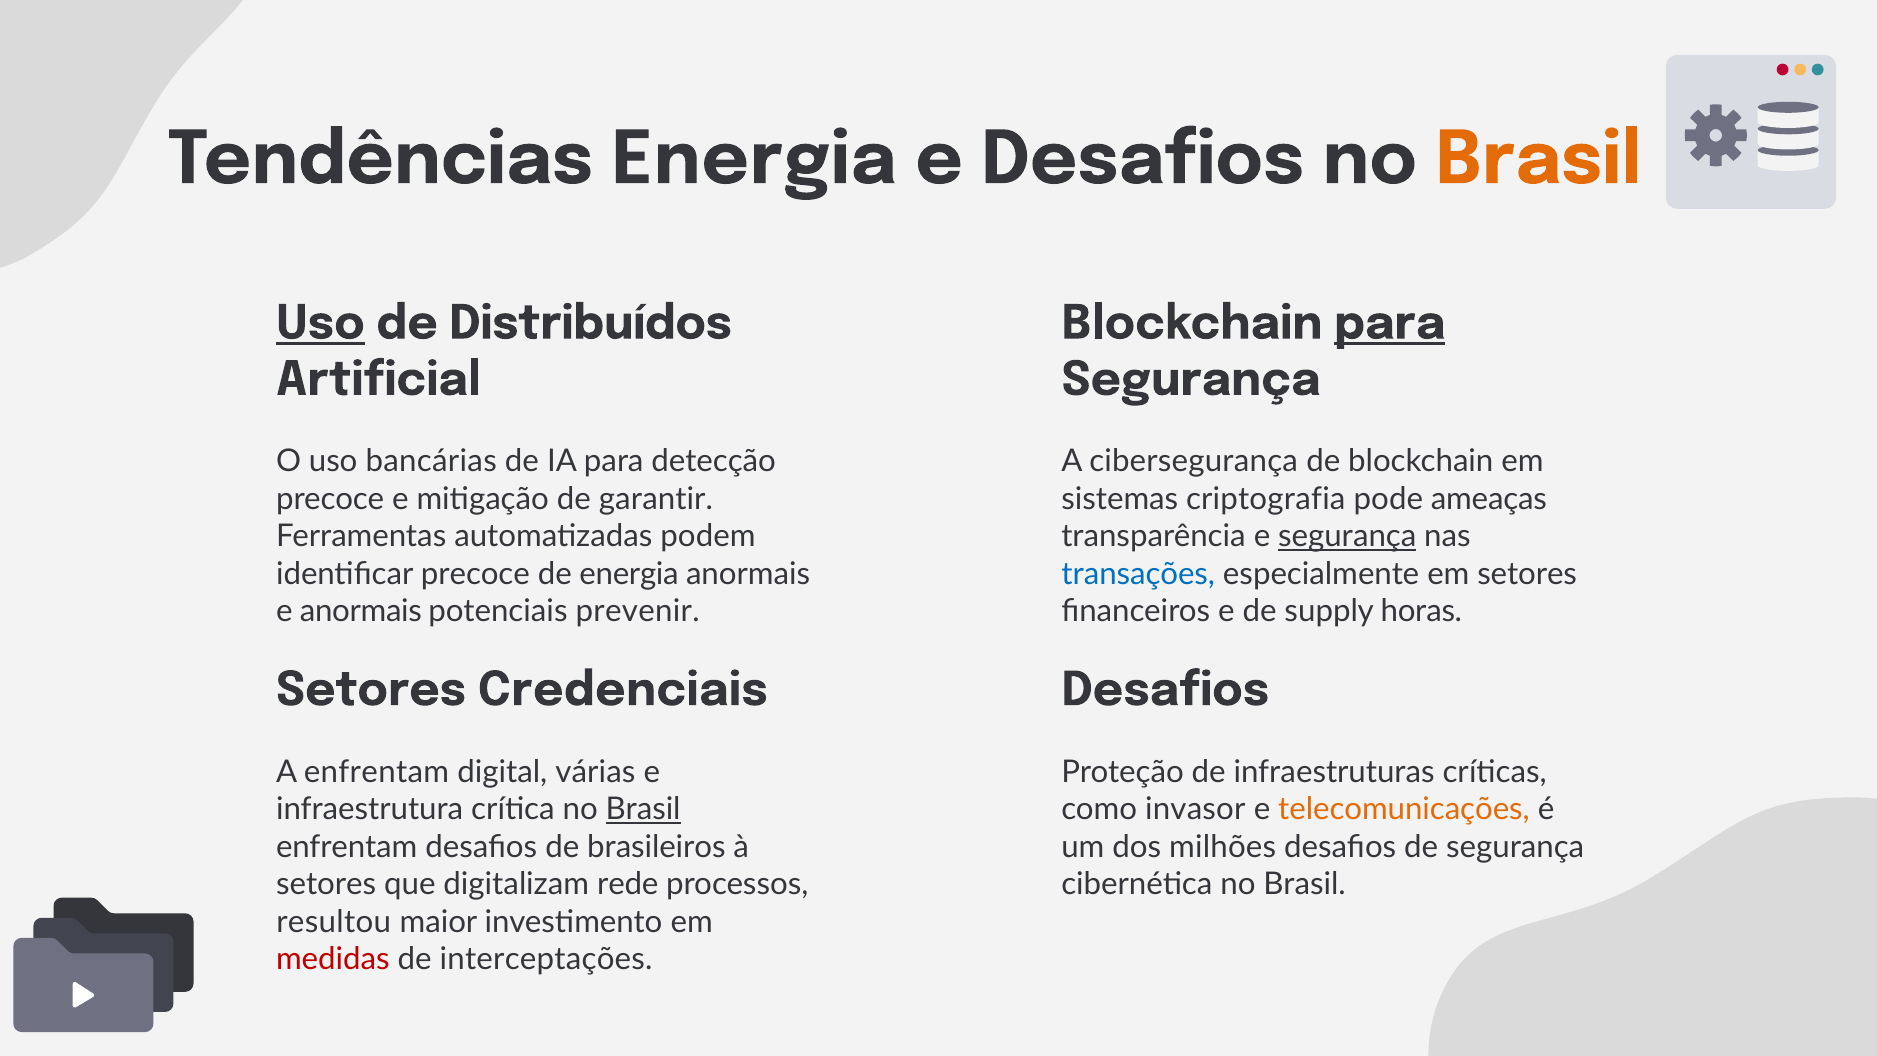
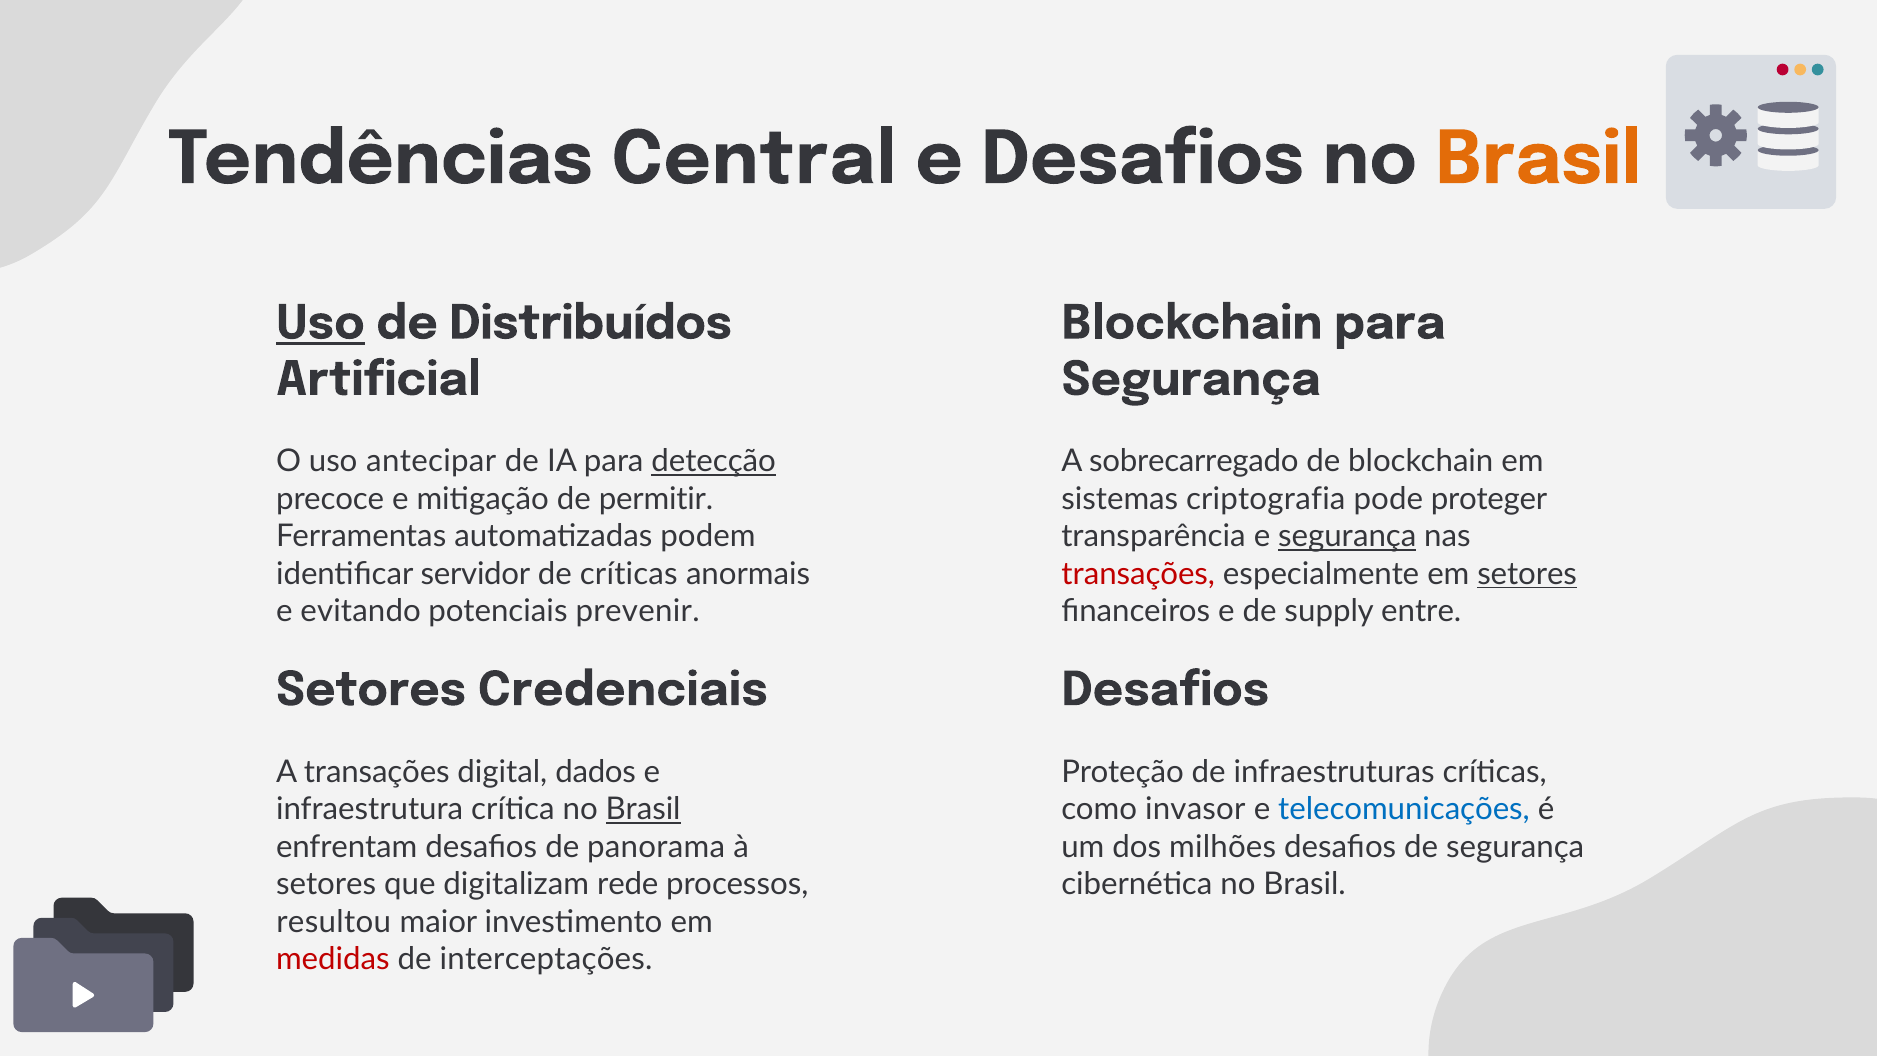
Tendências Energia: Energia -> Central
para at (1390, 323) underline: present -> none
bancárias: bancárias -> antecipar
detecção underline: none -> present
cibersegurança: cibersegurança -> sobrecarregado
garantir: garantir -> permitir
ameaças: ameaças -> proteger
identificar precoce: precoce -> servidor
de energia: energia -> críticas
transações at (1138, 574) colour: blue -> red
setores at (1527, 574) underline: none -> present
e anormais: anormais -> evitando
horas: horas -> entre
A enfrentam: enfrentam -> transações
várias: várias -> dados
telecomunicações colour: orange -> blue
brasileiros: brasileiros -> panorama
